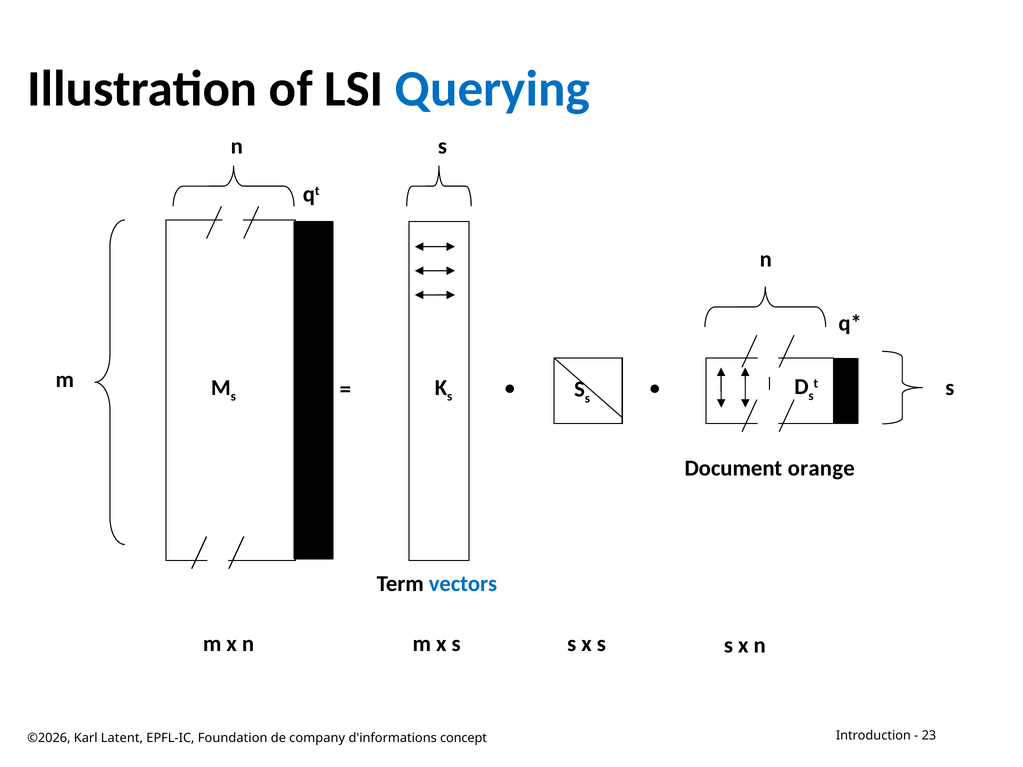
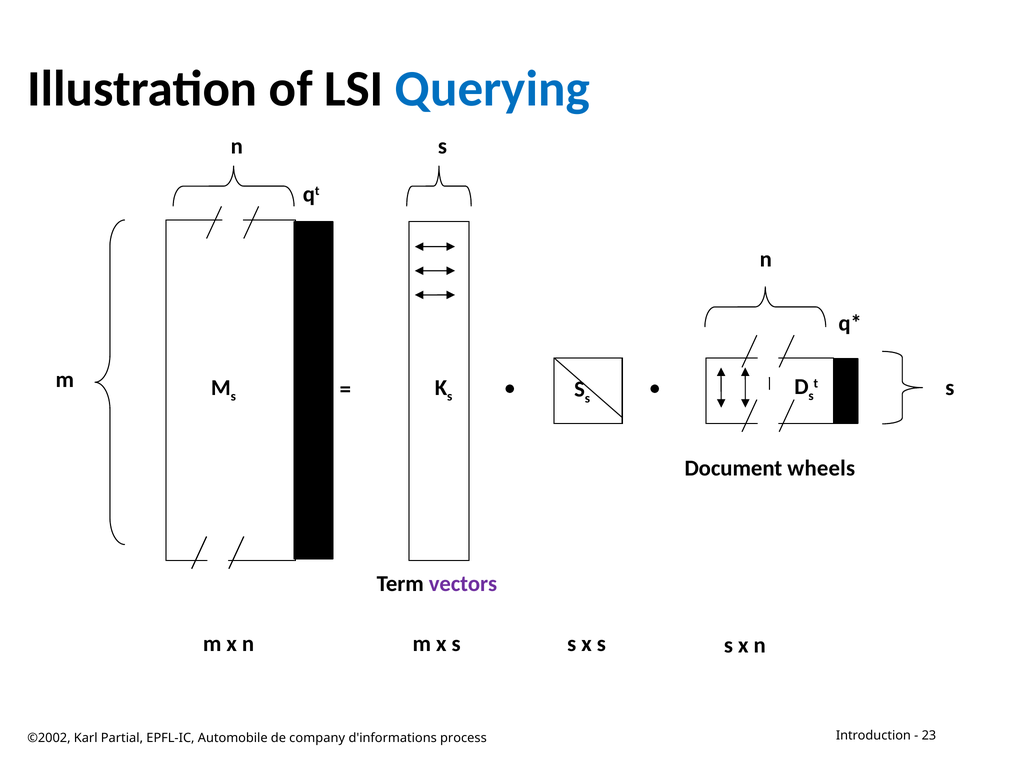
orange: orange -> wheels
vectors colour: blue -> purple
©2026: ©2026 -> ©2002
Latent: Latent -> Partial
Foundation: Foundation -> Automobile
concept: concept -> process
